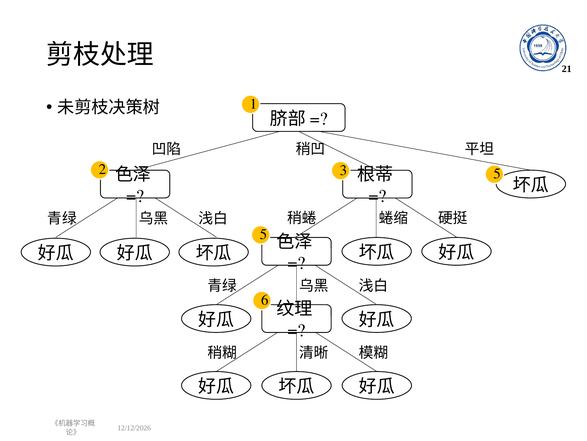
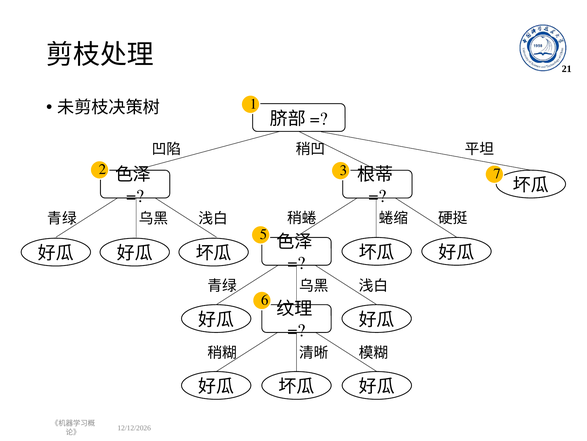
3 5: 5 -> 7
